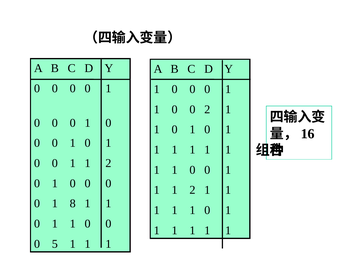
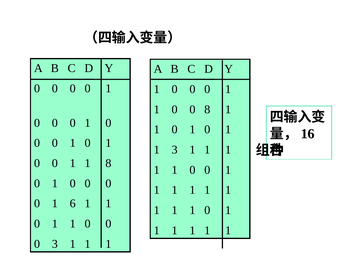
0 2: 2 -> 8
1 at (175, 150): 1 -> 3
0 1 1 2: 2 -> 8
2 at (192, 191): 2 -> 1
8: 8 -> 6
0 5: 5 -> 3
